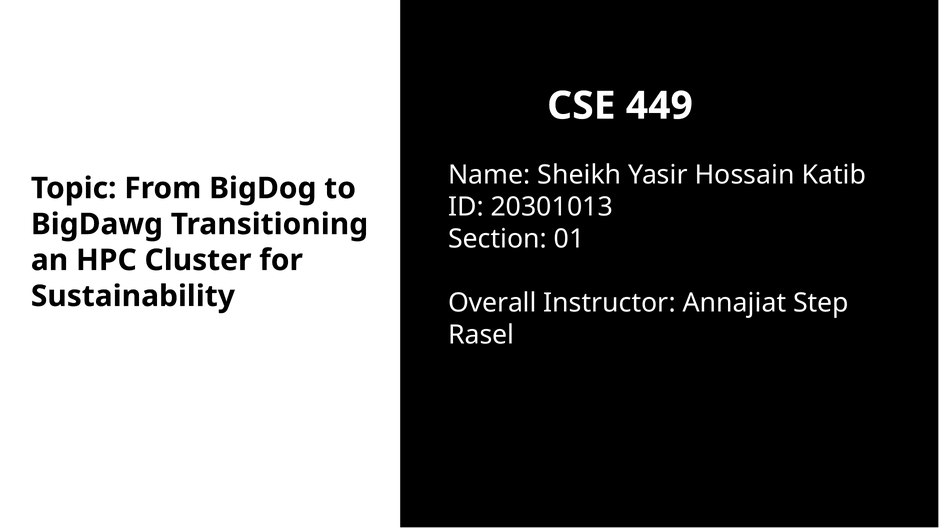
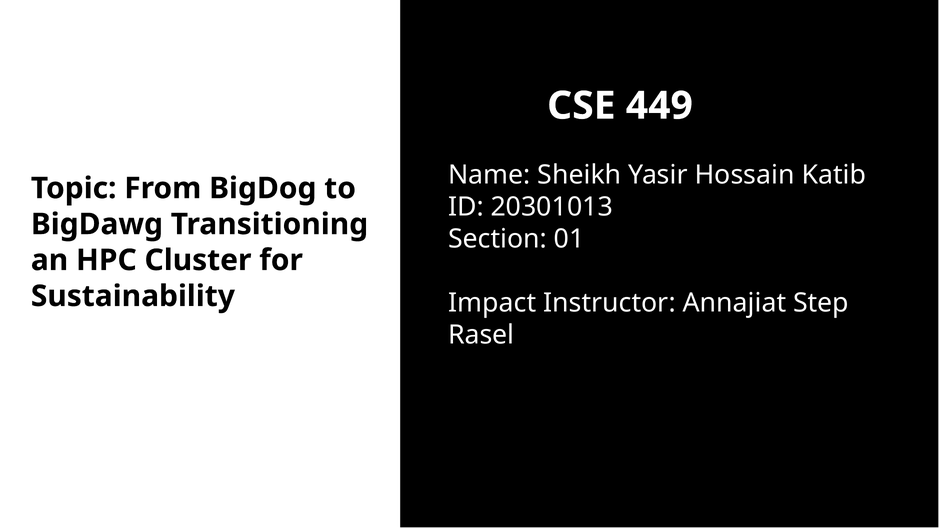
Overall: Overall -> Impact
